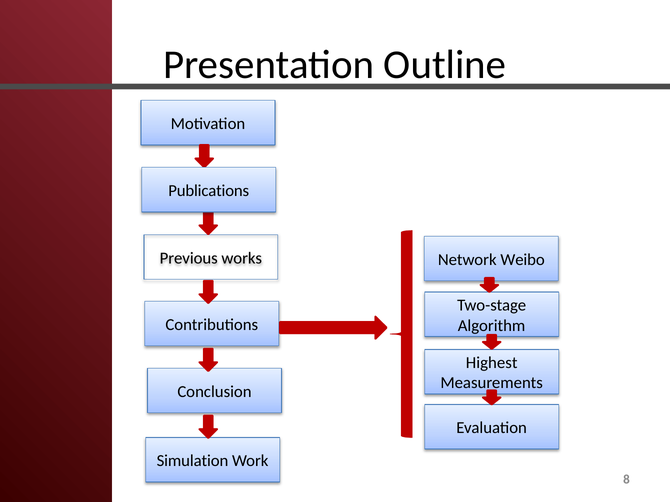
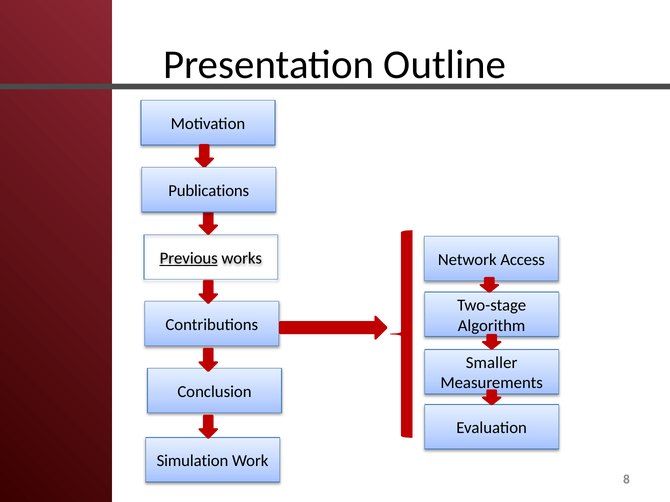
Previous underline: none -> present
Weibo: Weibo -> Access
Highest: Highest -> Smaller
